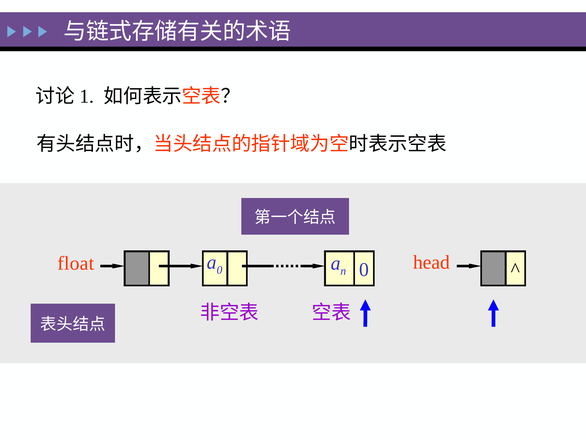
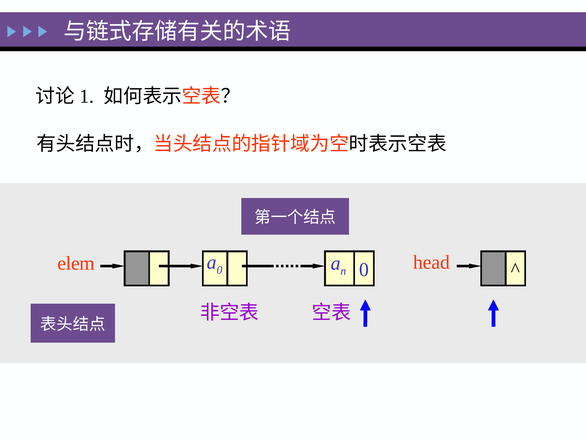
float: float -> elem
